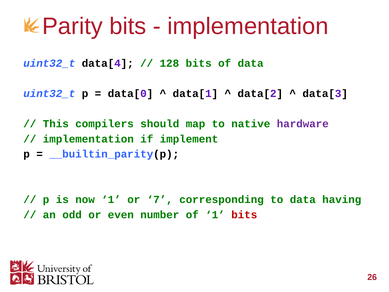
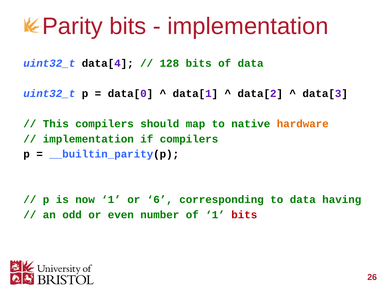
hardware colour: purple -> orange
if implement: implement -> compilers
7: 7 -> 6
